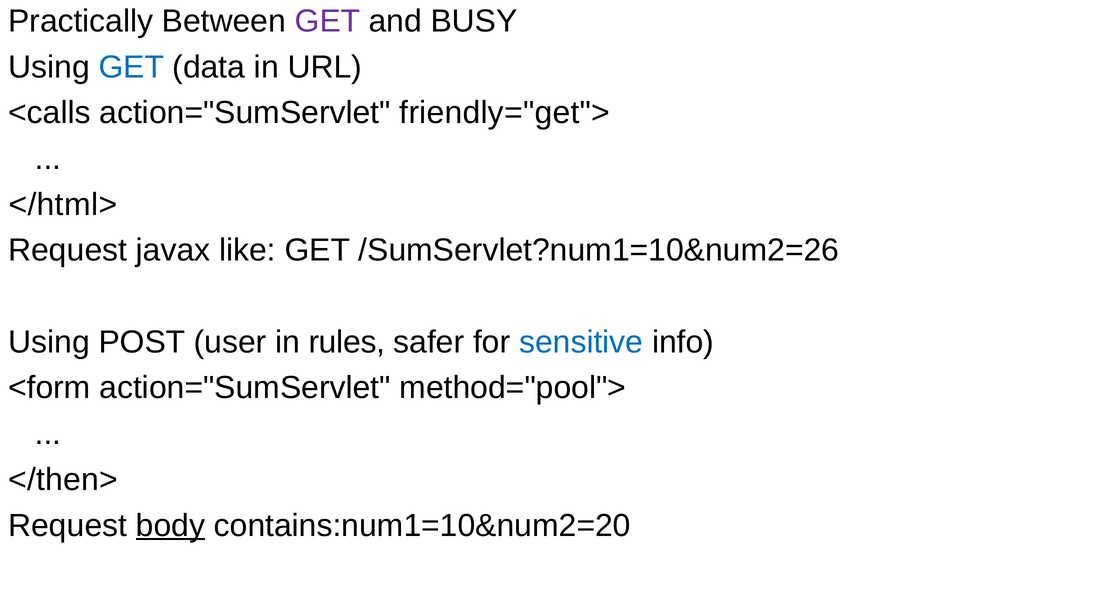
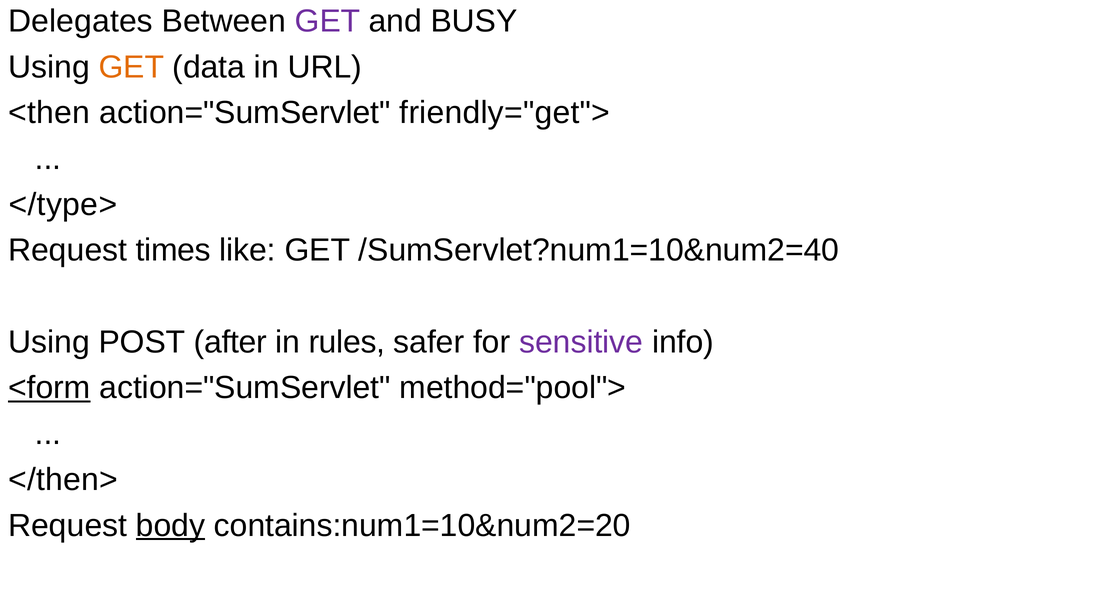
Practically: Practically -> Delegates
GET at (131, 67) colour: blue -> orange
<calls: <calls -> <then
</html>: </html> -> </type>
javax: javax -> times
/SumServlet?num1=10&num2=26: /SumServlet?num1=10&num2=26 -> /SumServlet?num1=10&num2=40
user: user -> after
sensitive colour: blue -> purple
<form underline: none -> present
